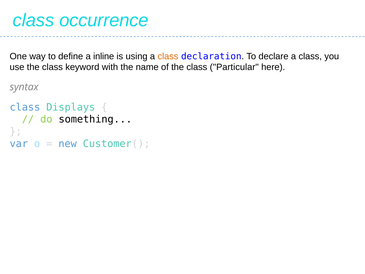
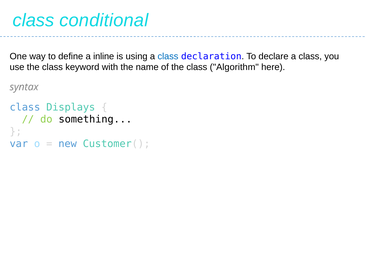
occurrence: occurrence -> conditional
class at (168, 56) colour: orange -> blue
Particular: Particular -> Algorithm
